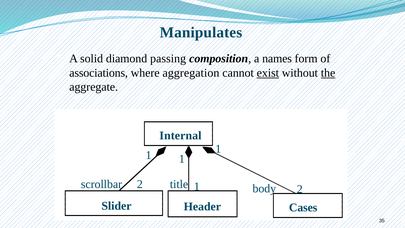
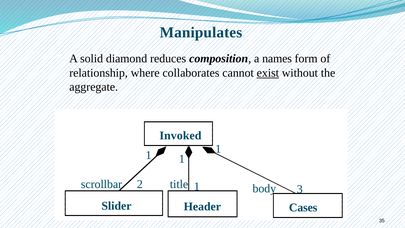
passing: passing -> reduces
associations: associations -> relationship
aggregation: aggregation -> collaborates
the underline: present -> none
Internal: Internal -> Invoked
1 2: 2 -> 3
